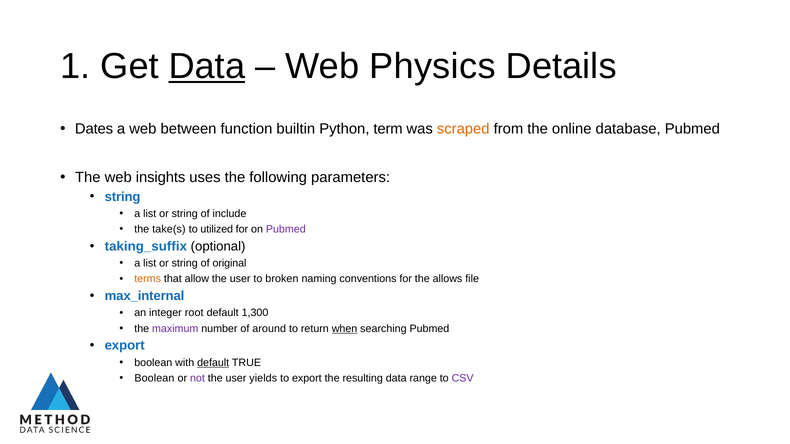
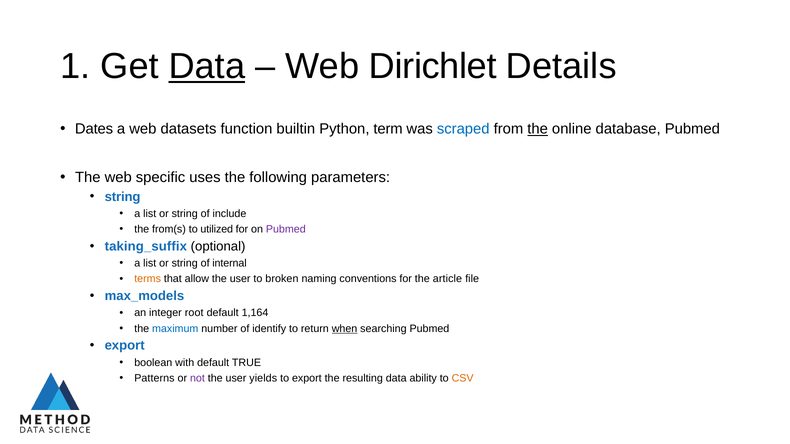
Physics: Physics -> Dirichlet
between: between -> datasets
scraped colour: orange -> blue
the at (538, 129) underline: none -> present
insights: insights -> specific
take(s: take(s -> from(s
original: original -> internal
allows: allows -> article
max_internal: max_internal -> max_models
1,300: 1,300 -> 1,164
maximum colour: purple -> blue
around: around -> identify
default at (213, 363) underline: present -> none
Boolean at (154, 379): Boolean -> Patterns
range: range -> ability
CSV colour: purple -> orange
